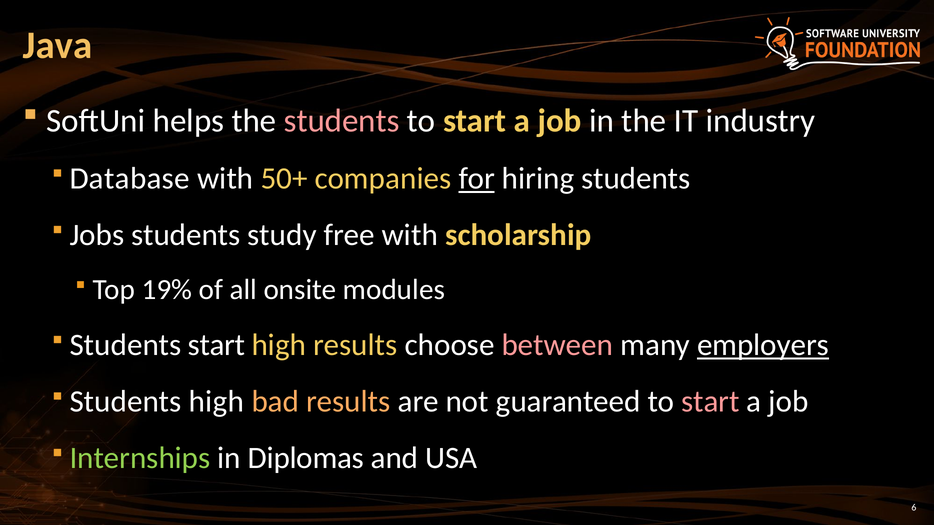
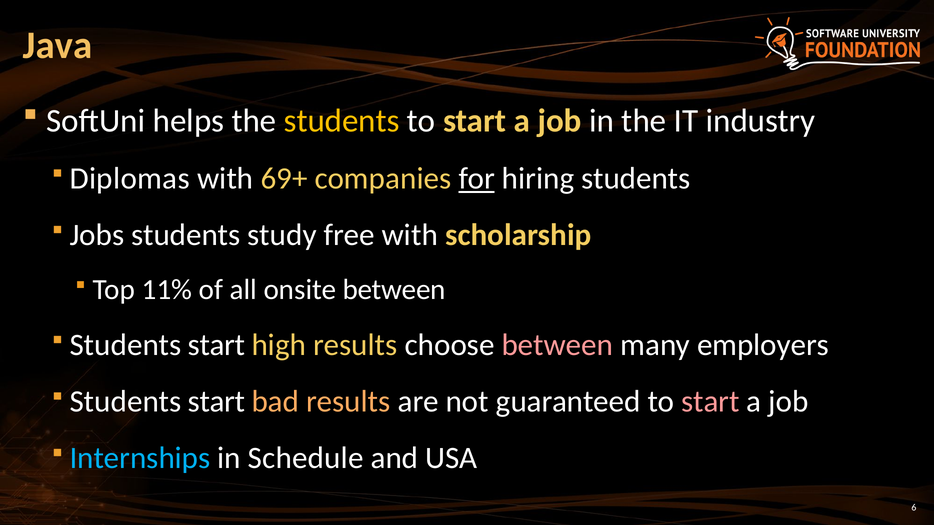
students at (342, 121) colour: pink -> yellow
Database: Database -> Diplomas
50+: 50+ -> 69+
19%: 19% -> 11%
onsite modules: modules -> between
employers underline: present -> none
high at (216, 402): high -> start
Internships colour: light green -> light blue
Diplomas: Diplomas -> Schedule
